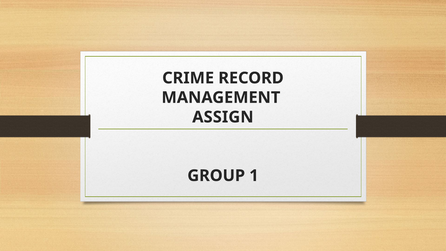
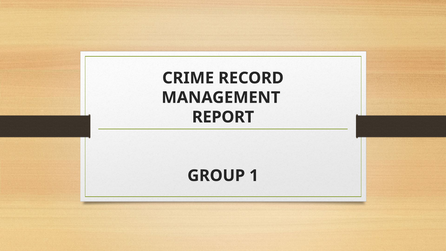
ASSIGN: ASSIGN -> REPORT
